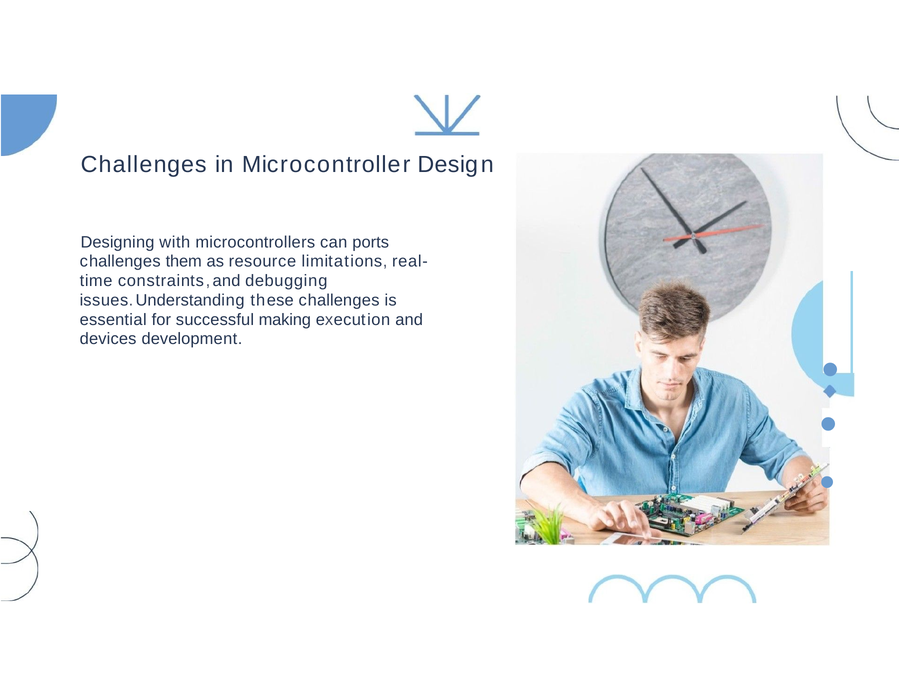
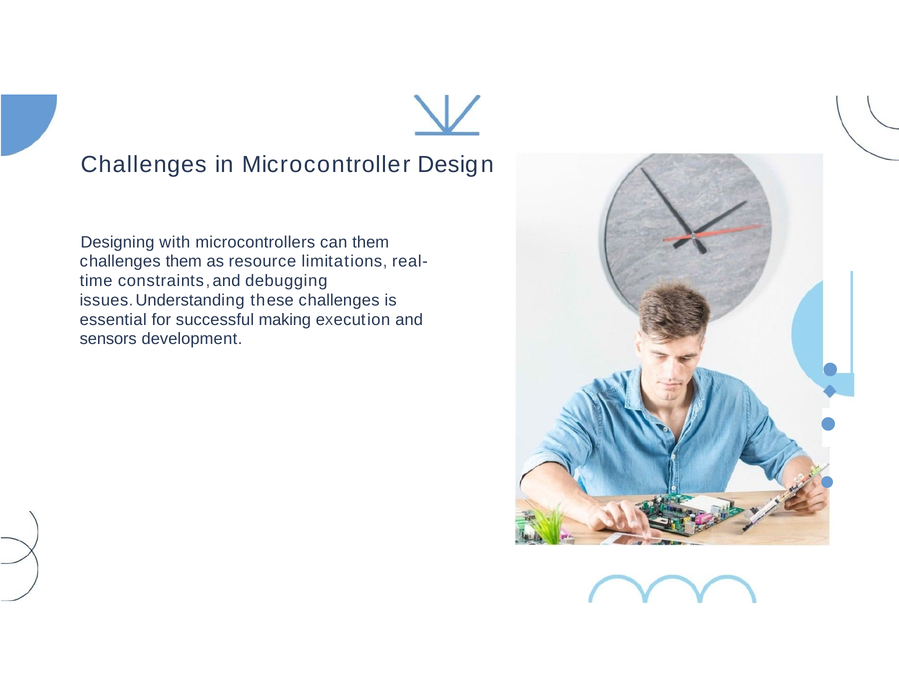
can ports: ports -> them
devices: devices -> sensors
